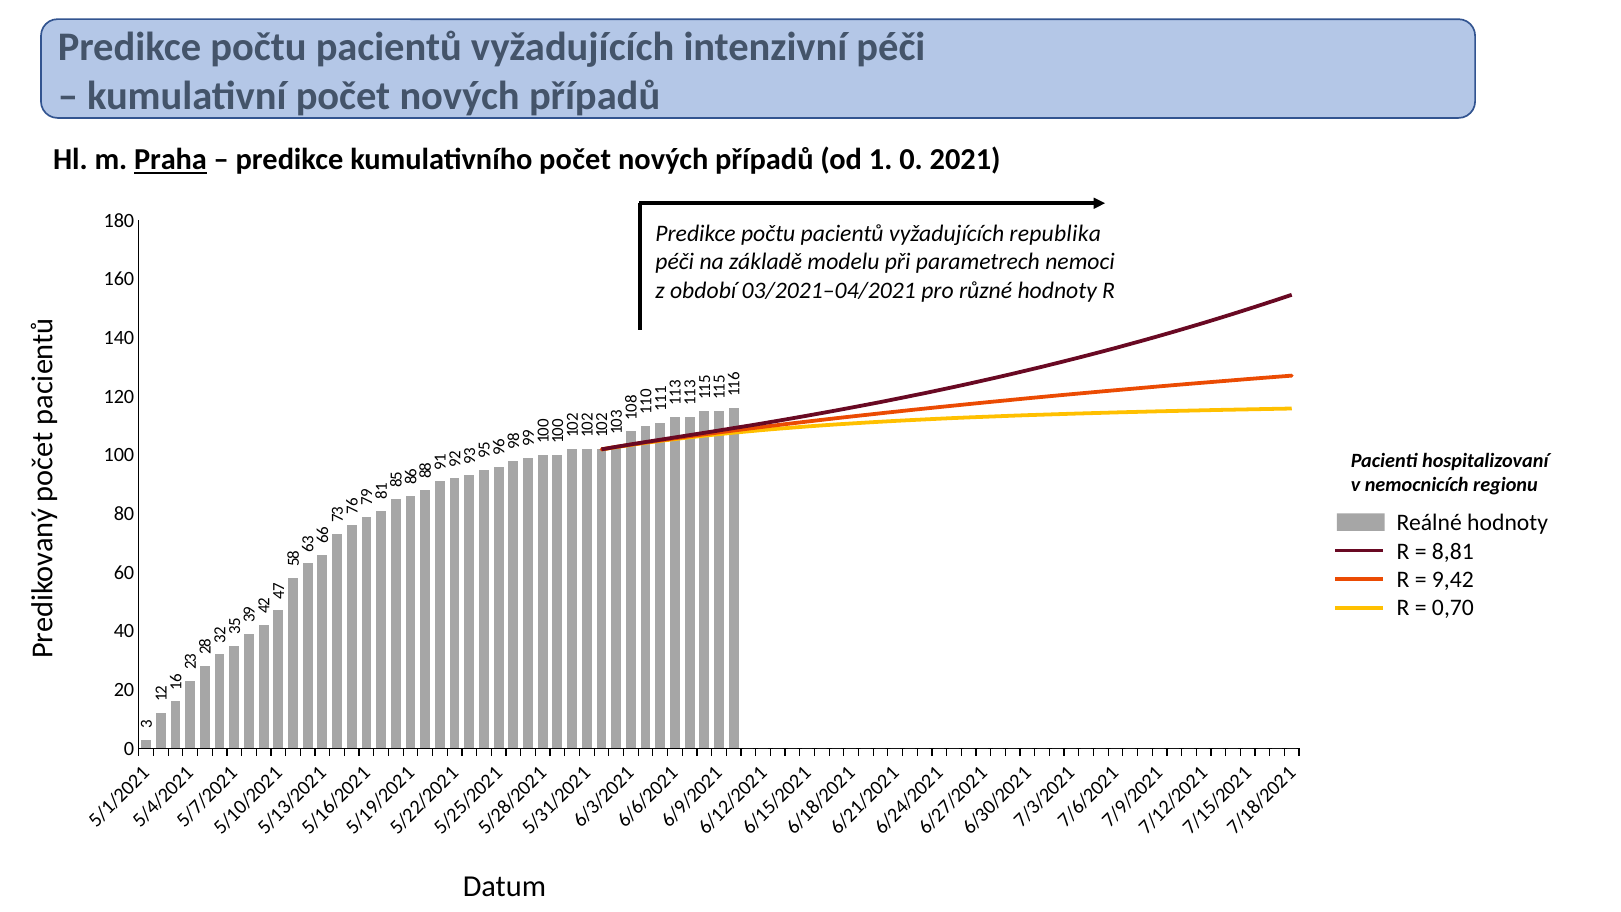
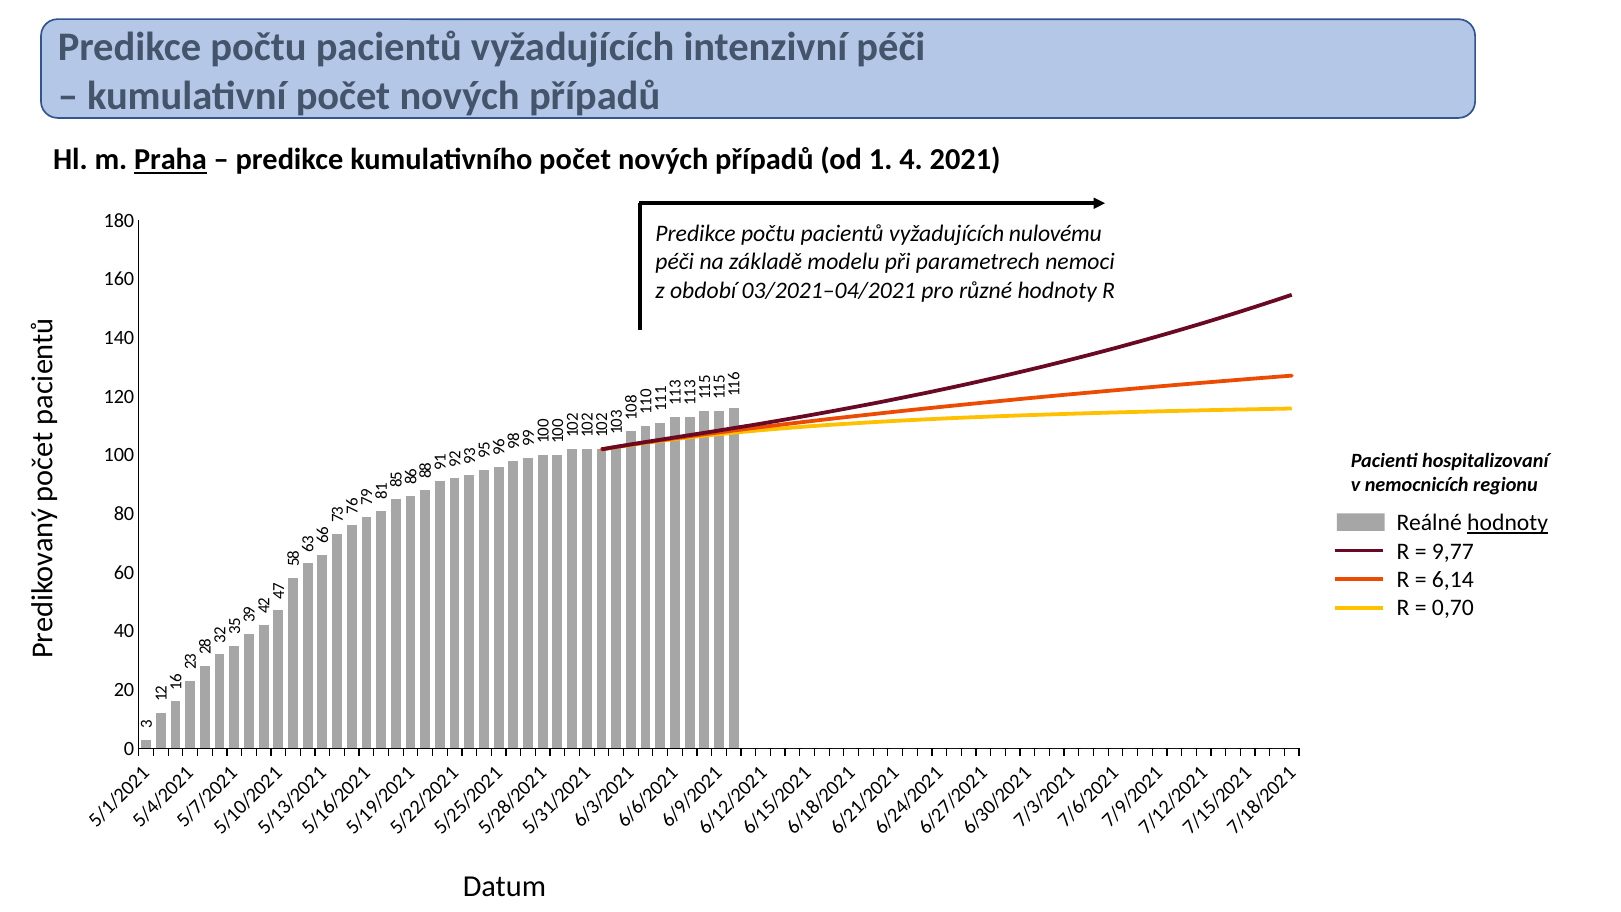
od 1 0: 0 -> 4
republika: republika -> nulovému
hodnoty at (1508, 523) underline: none -> present
8,81: 8,81 -> 9,77
9,42: 9,42 -> 6,14
